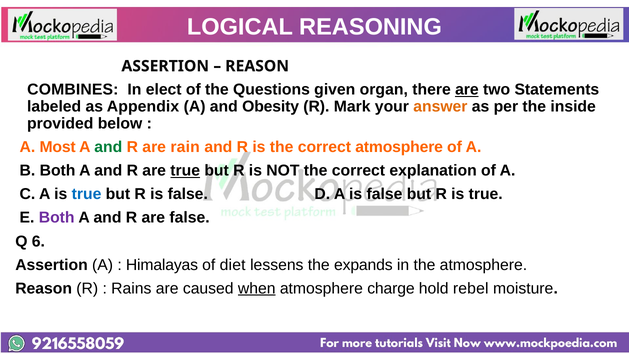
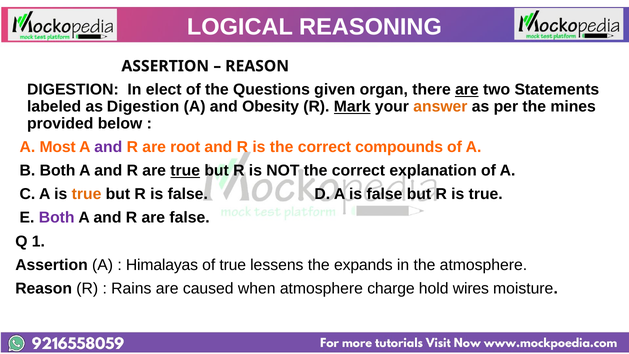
COMBINES at (73, 90): COMBINES -> DIGESTION
as Appendix: Appendix -> Digestion
Mark underline: none -> present
inside: inside -> mines
and at (108, 147) colour: green -> purple
rain: rain -> root
correct atmosphere: atmosphere -> compounds
true at (87, 194) colour: blue -> orange
6: 6 -> 1
of diet: diet -> true
when underline: present -> none
rebel: rebel -> wires
